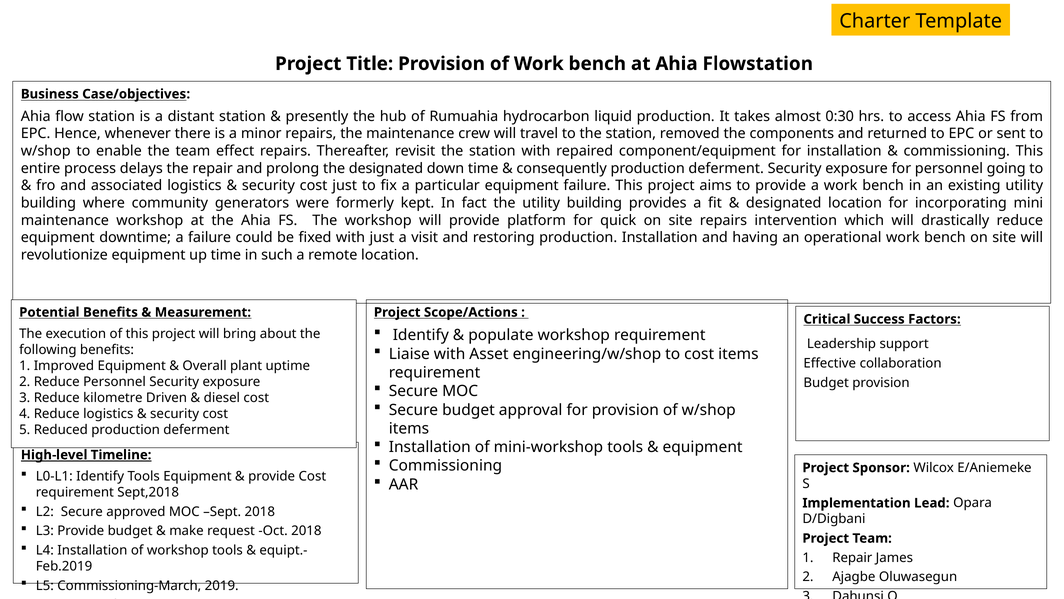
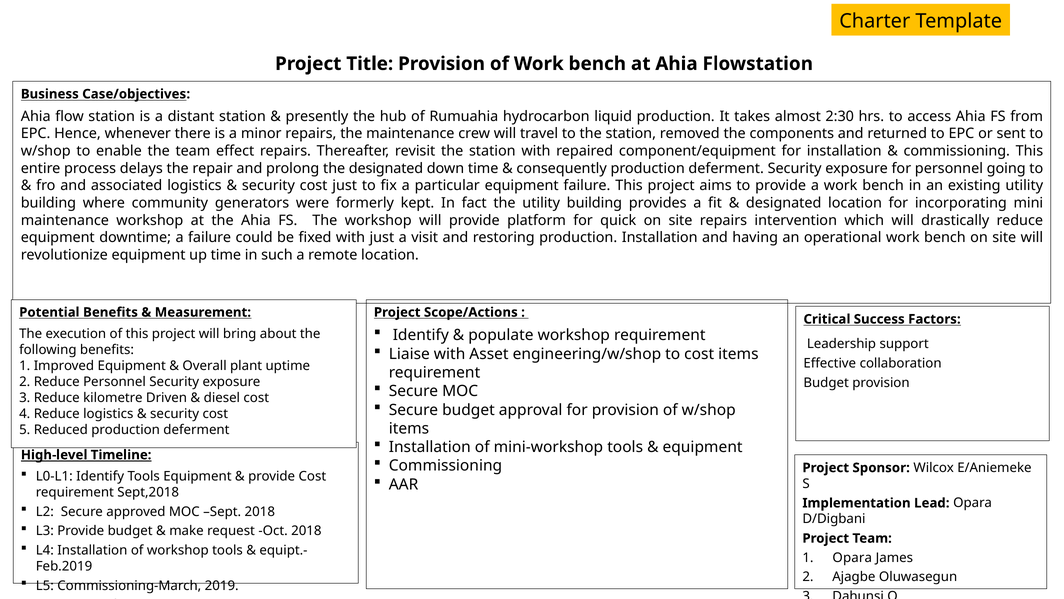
0:30: 0:30 -> 2:30
1 Repair: Repair -> Opara
